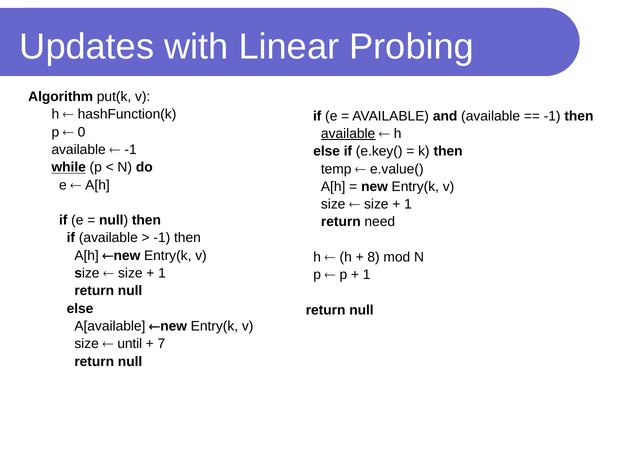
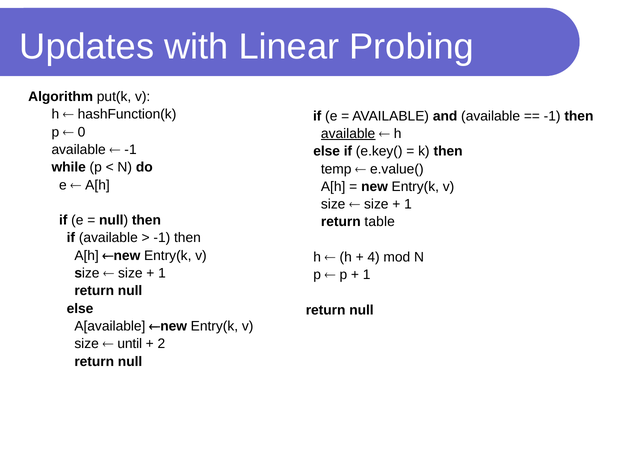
while underline: present -> none
need: need -> table
8: 8 -> 4
7: 7 -> 2
